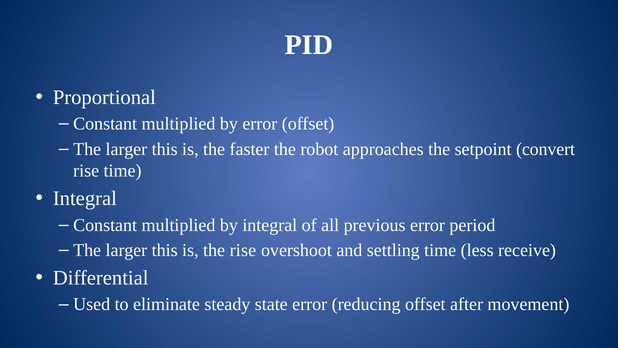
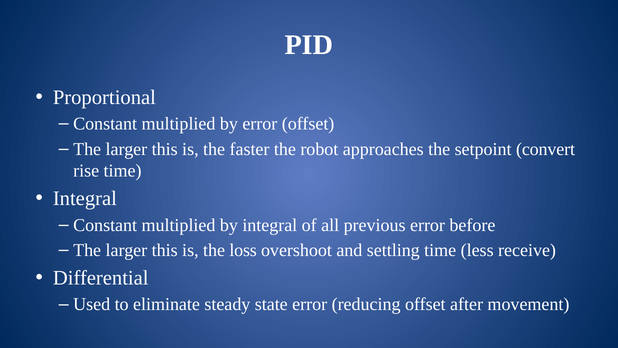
period: period -> before
the rise: rise -> loss
